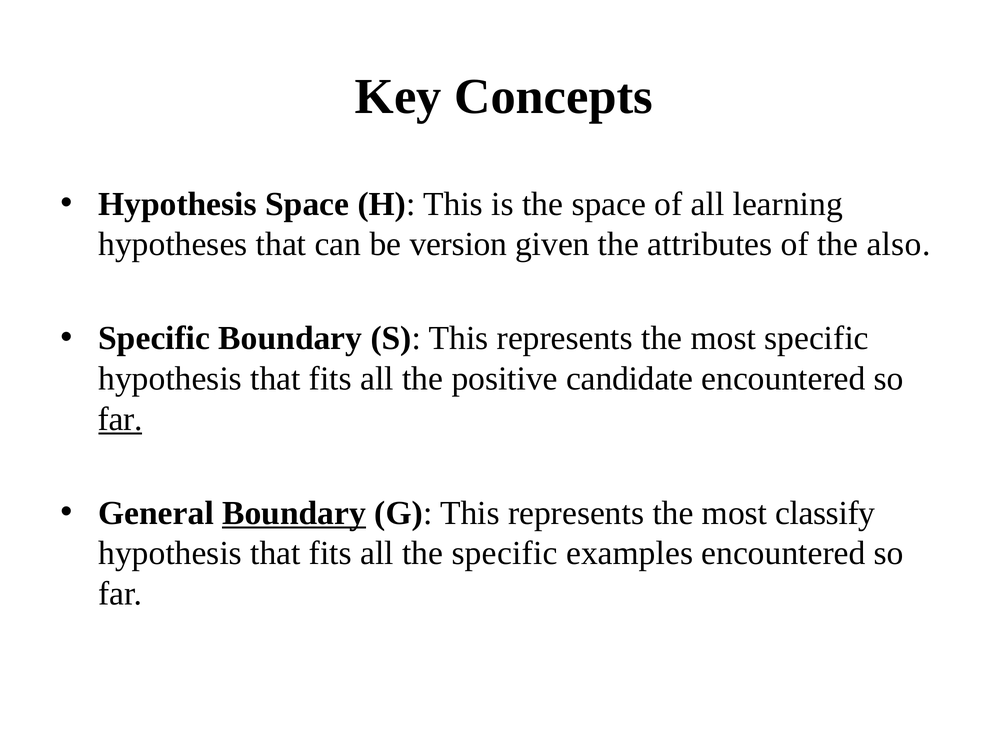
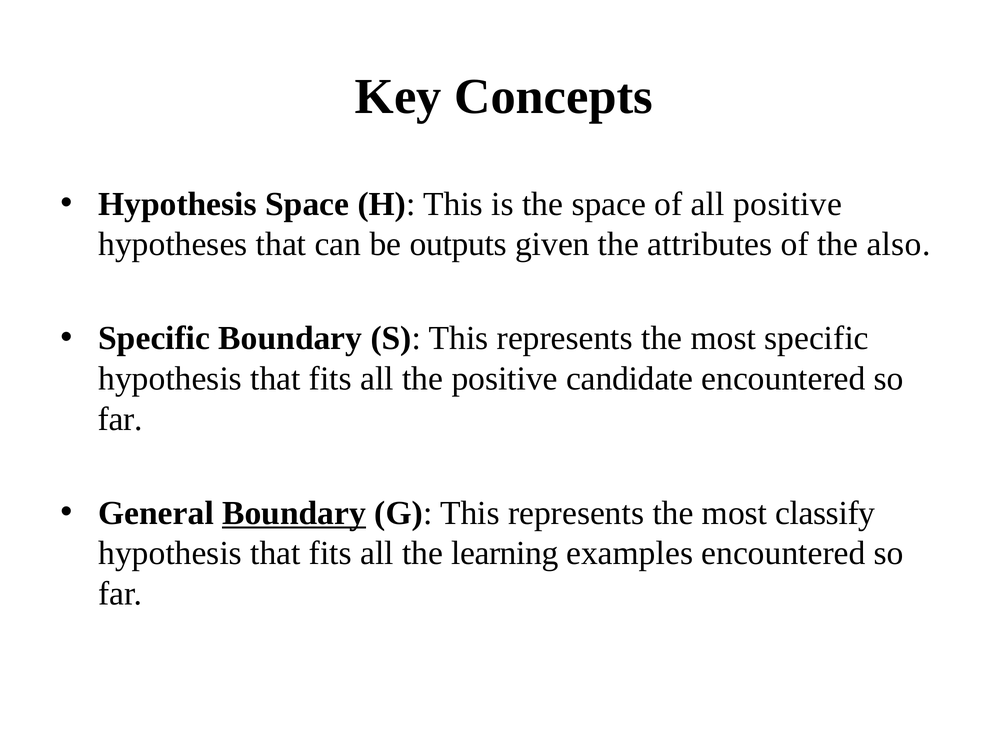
all learning: learning -> positive
version: version -> outputs
far at (120, 419) underline: present -> none
the specific: specific -> learning
